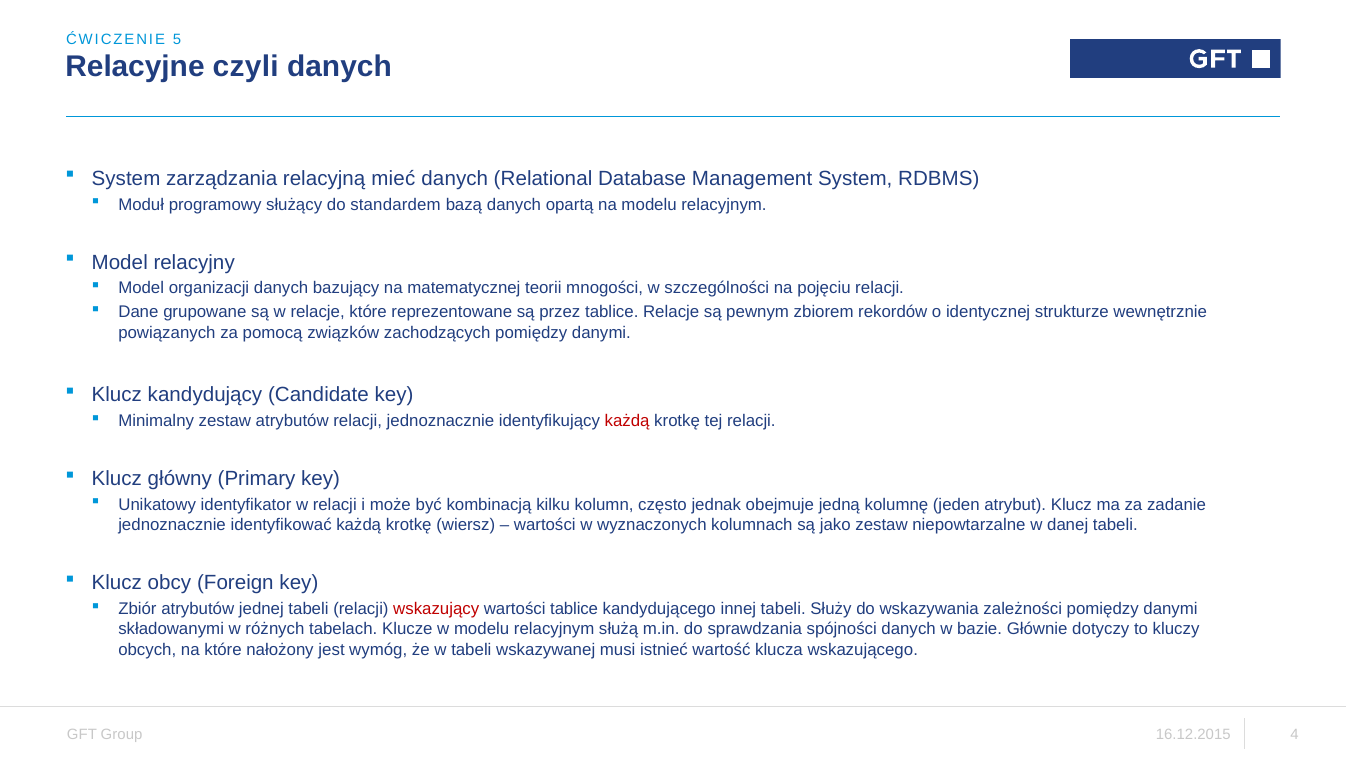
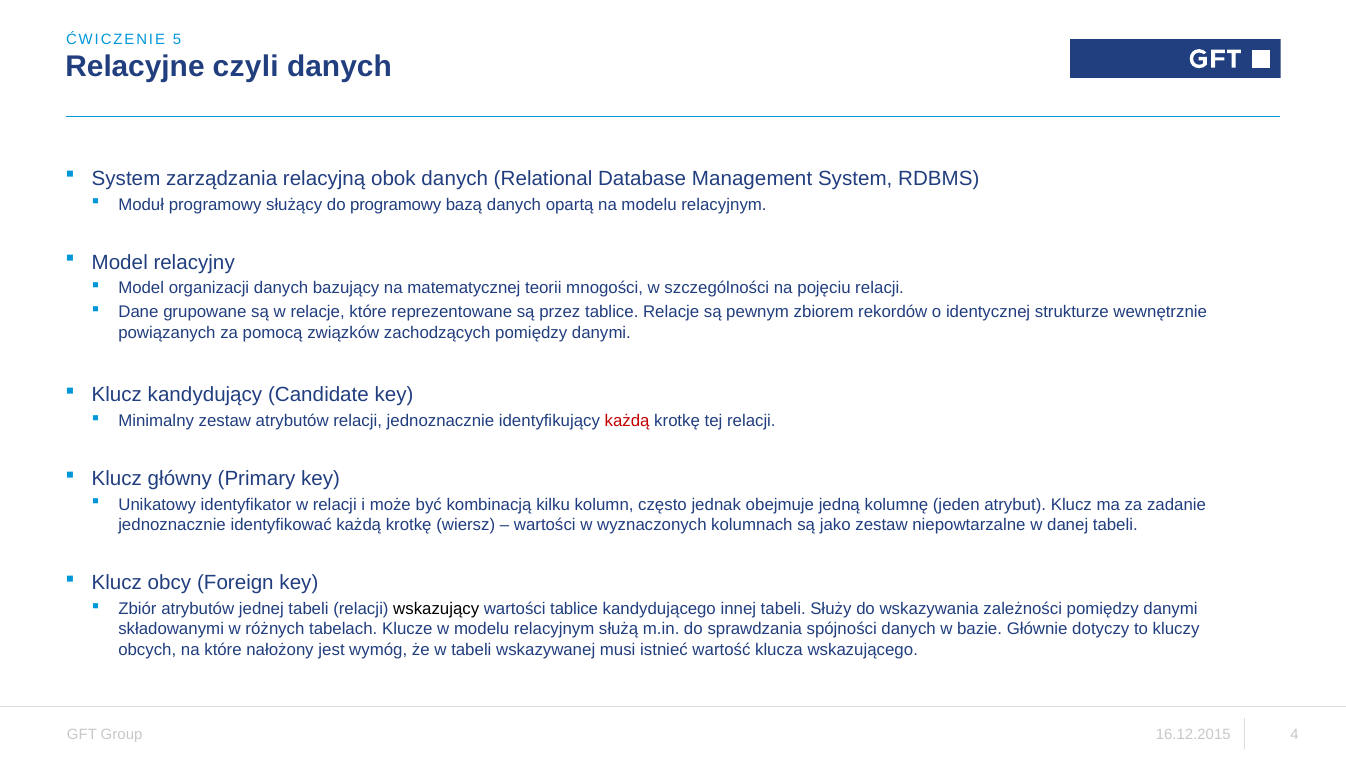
mieć: mieć -> obok
do standardem: standardem -> programowy
wskazujący colour: red -> black
